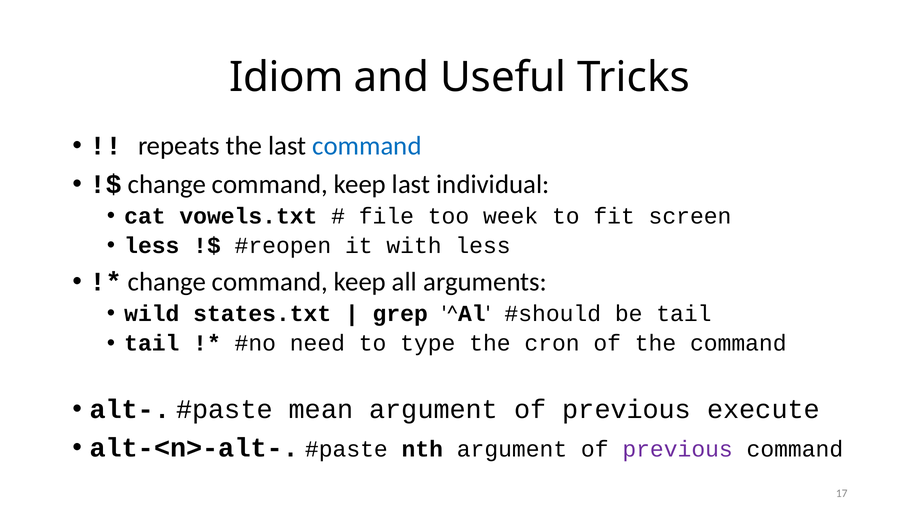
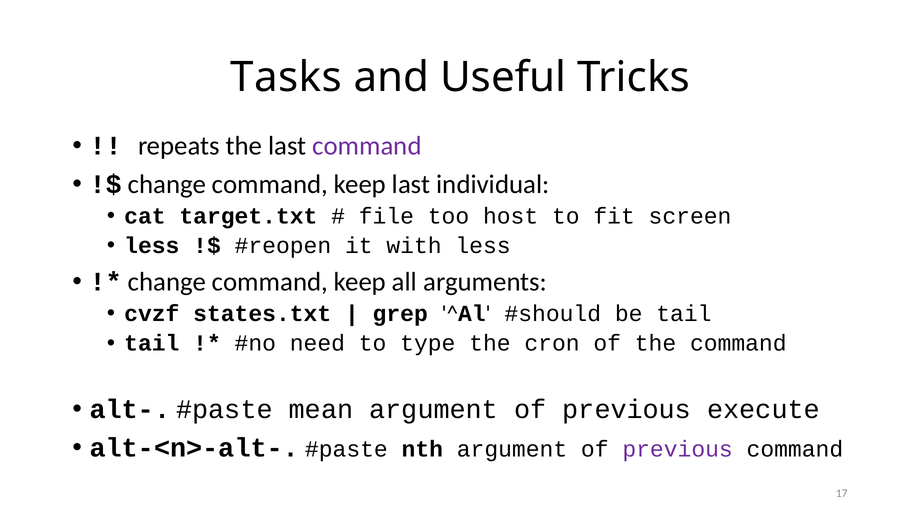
Idiom: Idiom -> Tasks
command at (367, 146) colour: blue -> purple
vowels.txt: vowels.txt -> target.txt
week: week -> host
wild: wild -> cvzf
